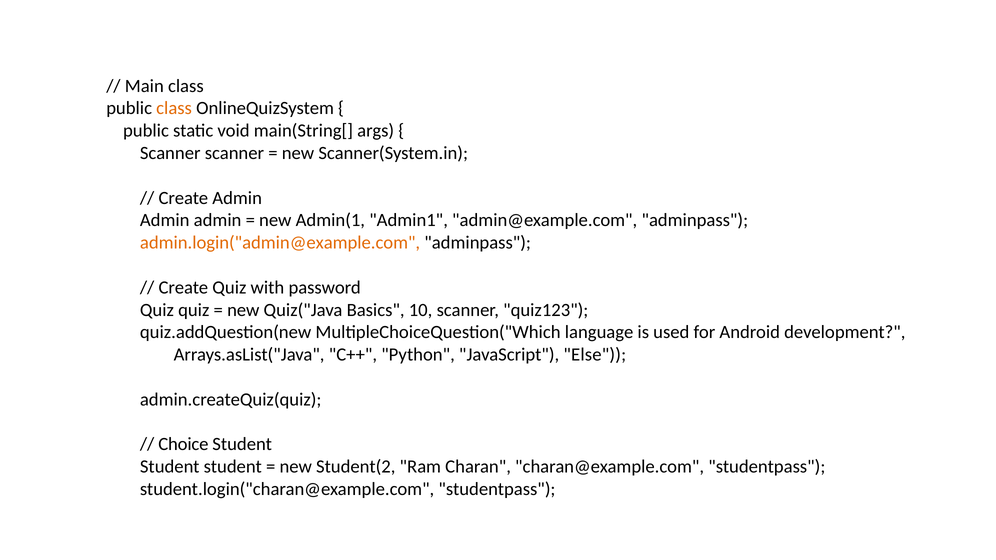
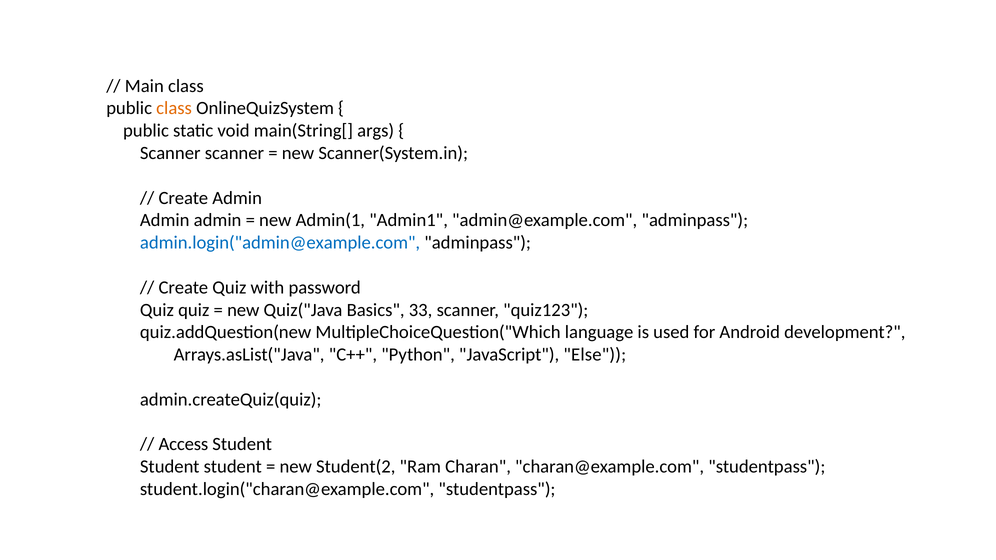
admin.login("admin@example.com colour: orange -> blue
10: 10 -> 33
Choice: Choice -> Access
